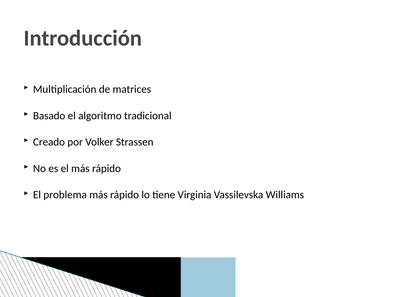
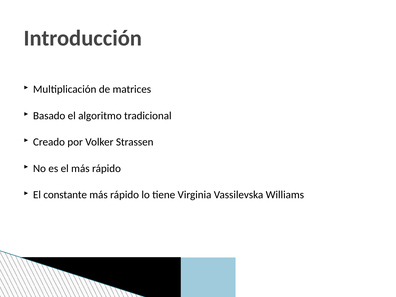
problema: problema -> constante
